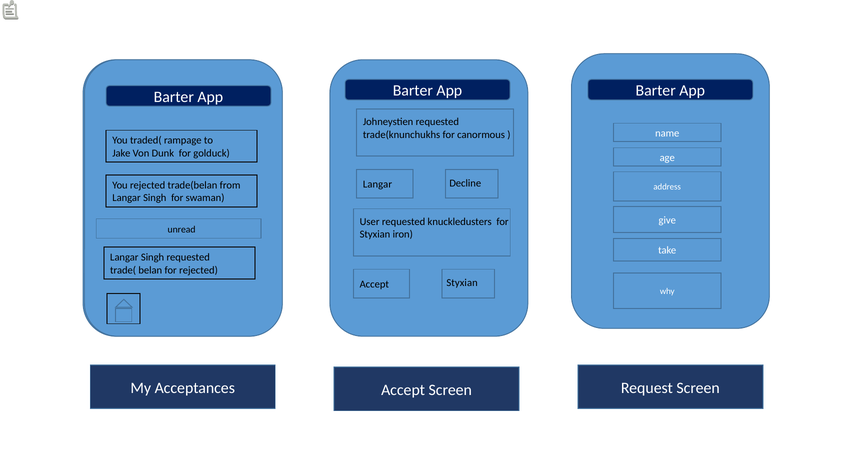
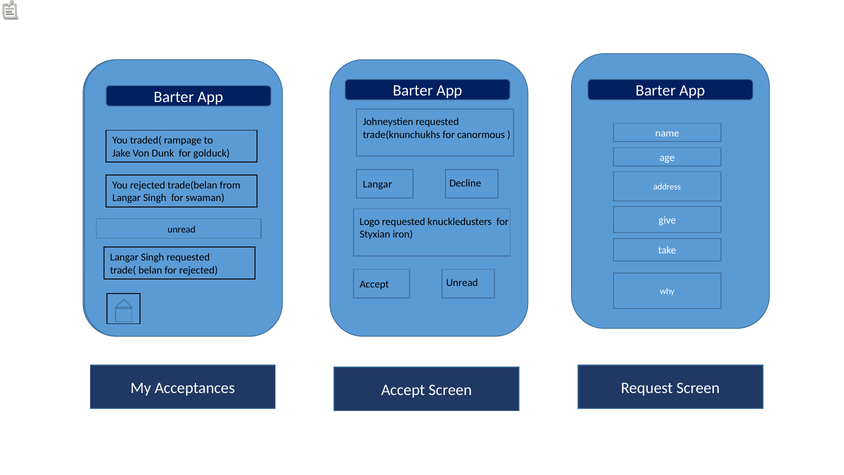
User: User -> Logo
Accept Styxian: Styxian -> Unread
